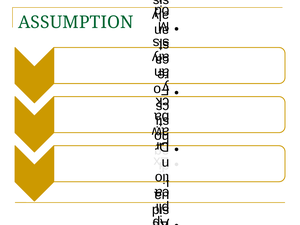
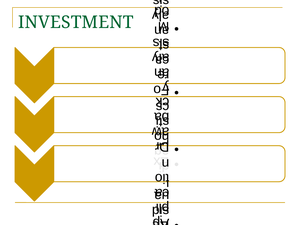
ASSUMPTION: ASSUMPTION -> INVESTMENT
